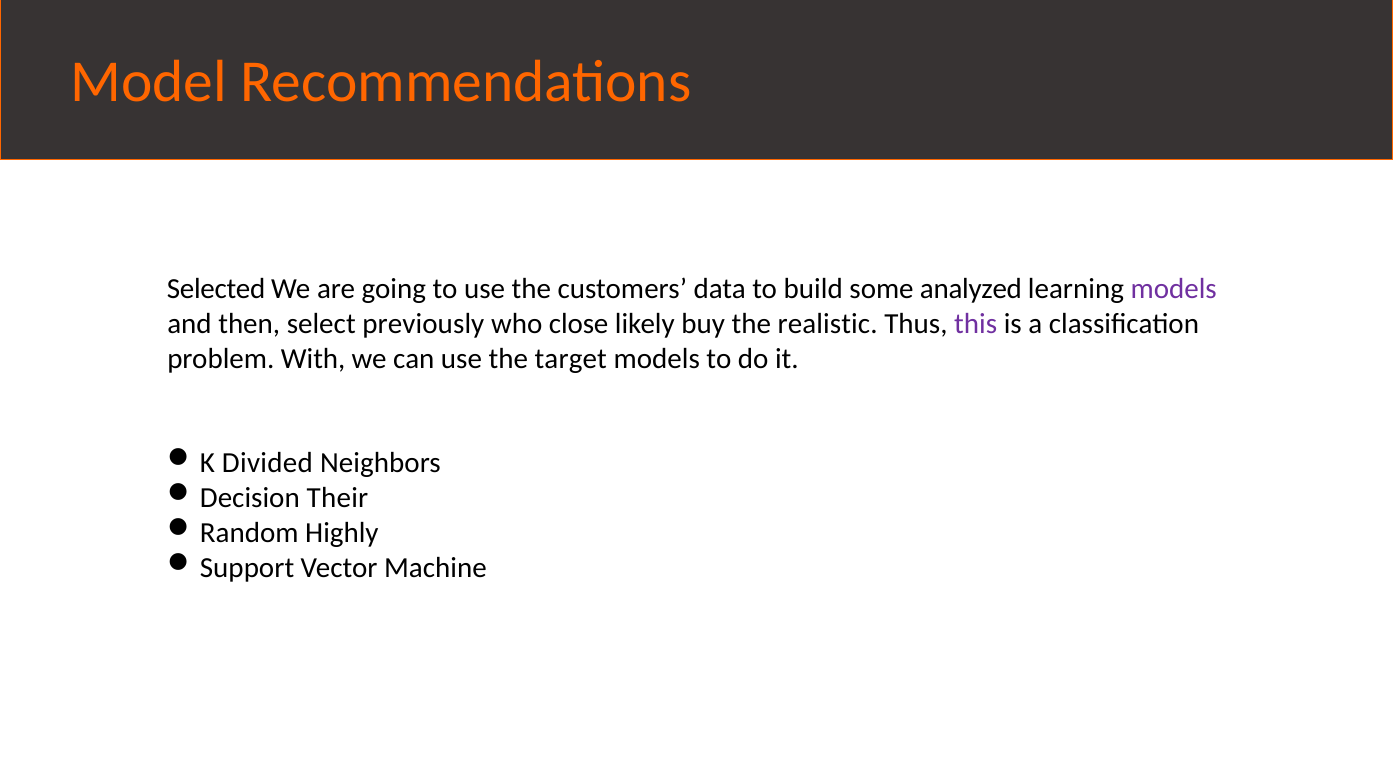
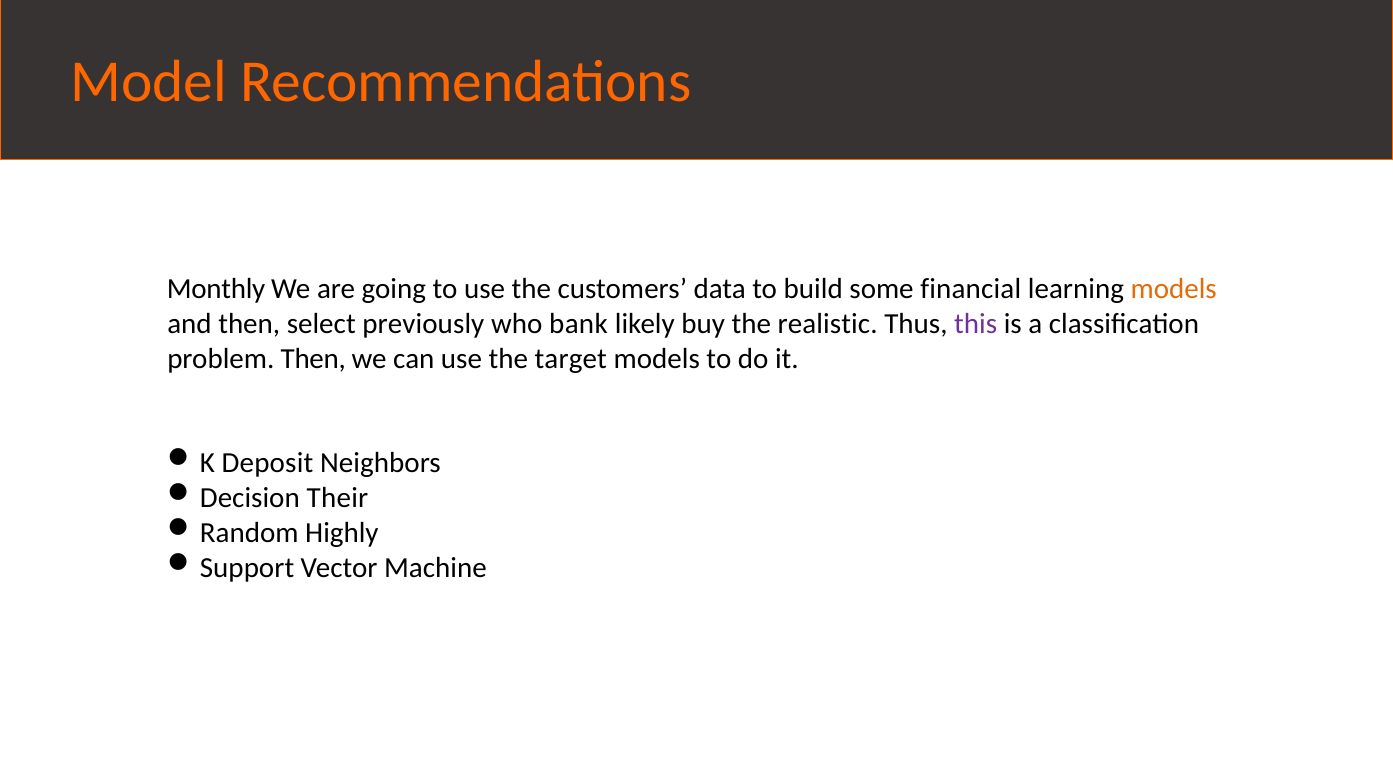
Selected: Selected -> Monthly
analyzed: analyzed -> financial
models at (1174, 289) colour: purple -> orange
close: close -> bank
problem With: With -> Then
Divided: Divided -> Deposit
